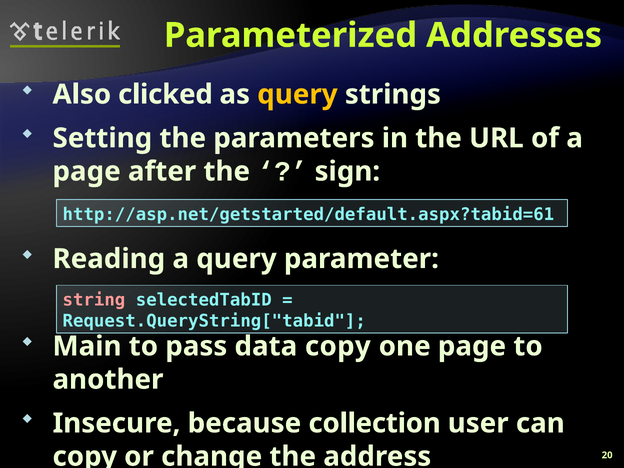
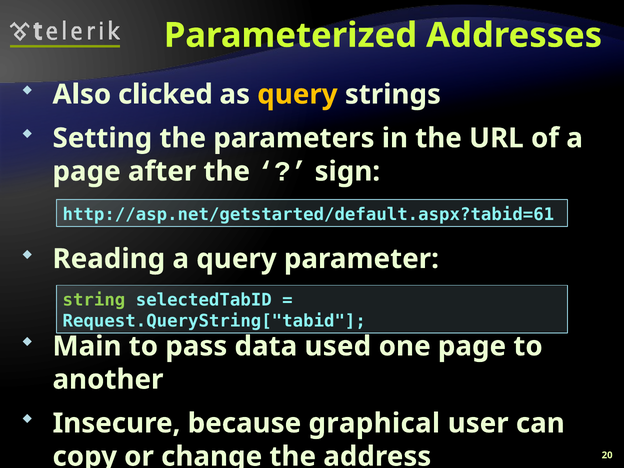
string colour: pink -> light green
data copy: copy -> used
collection: collection -> graphical
